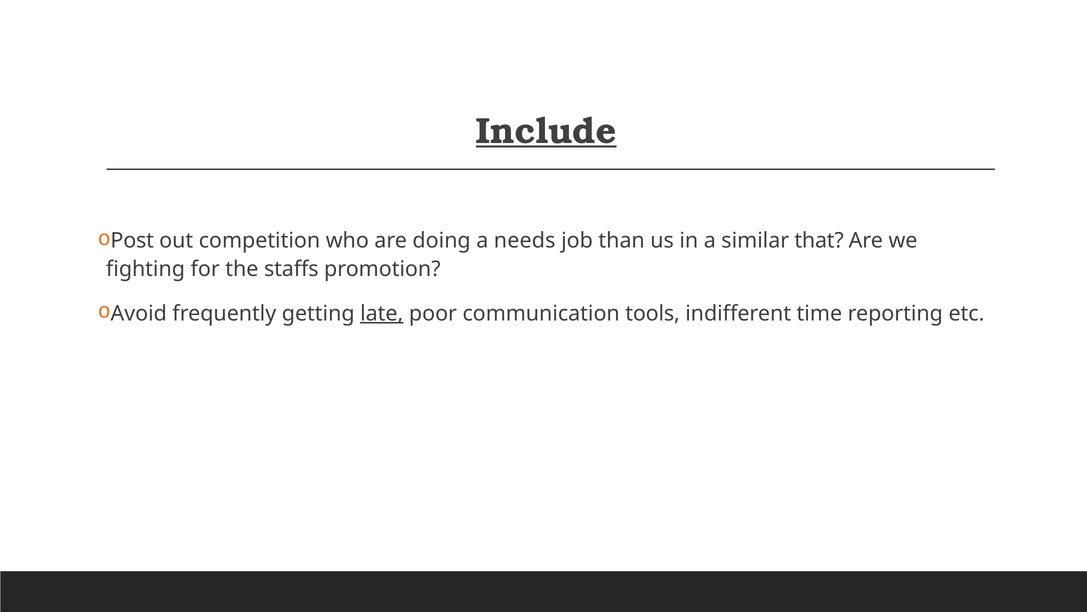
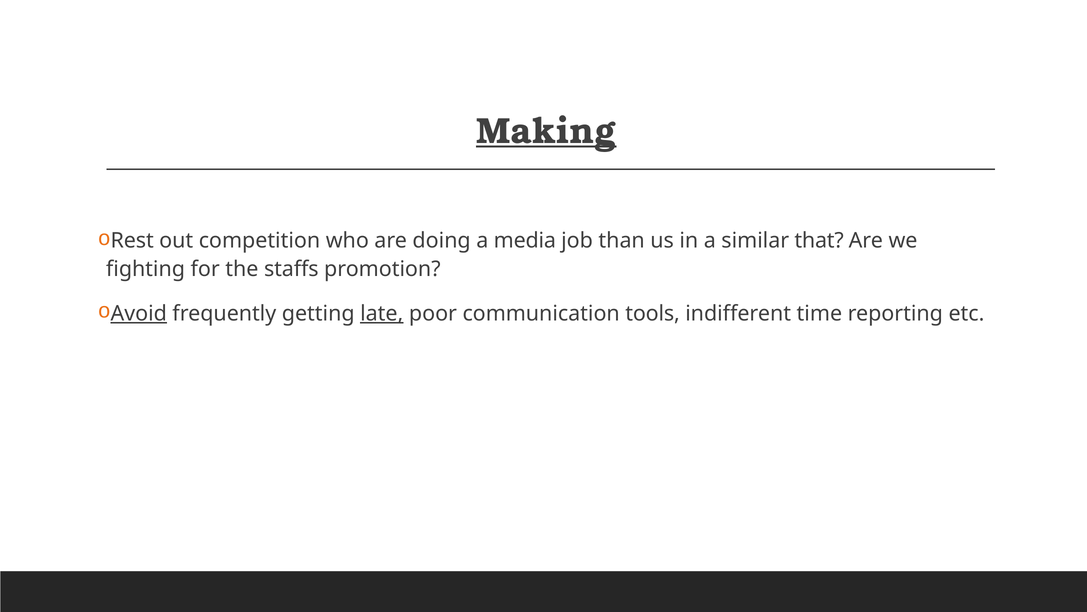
Include: Include -> Making
Post: Post -> Rest
needs: needs -> media
Avoid underline: none -> present
